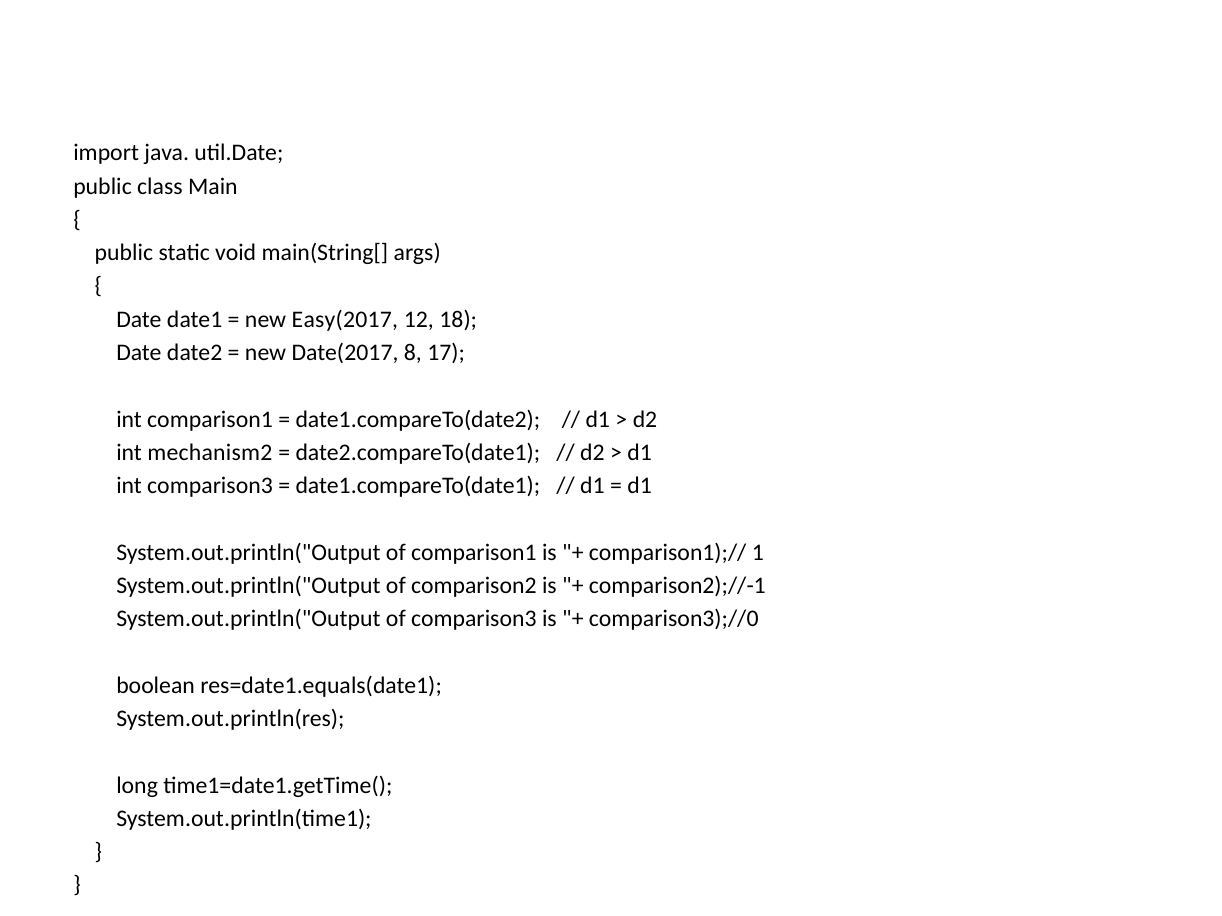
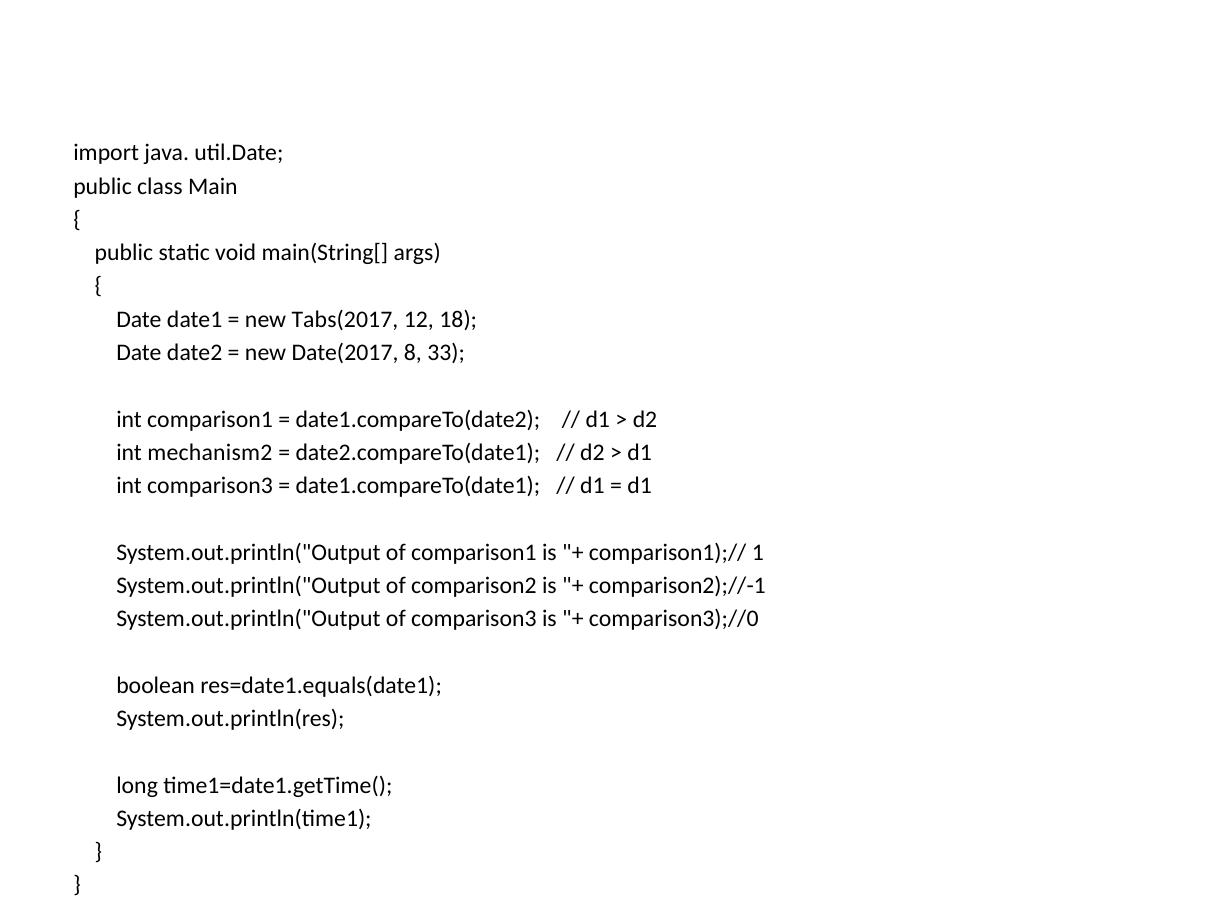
Easy(2017: Easy(2017 -> Tabs(2017
17: 17 -> 33
